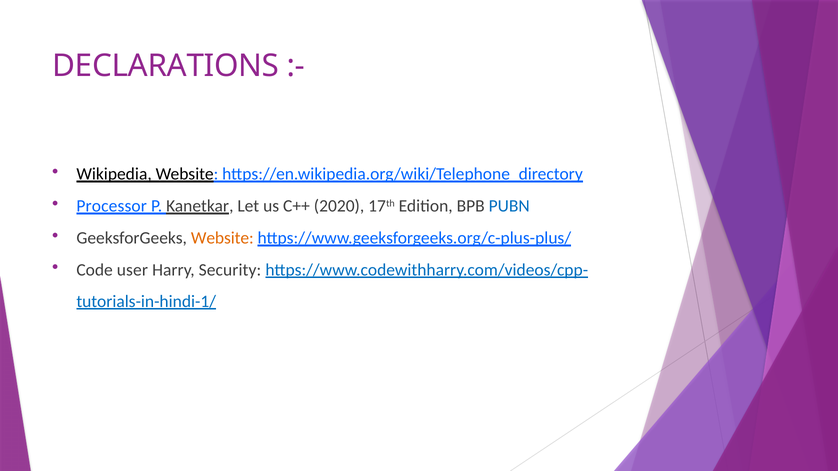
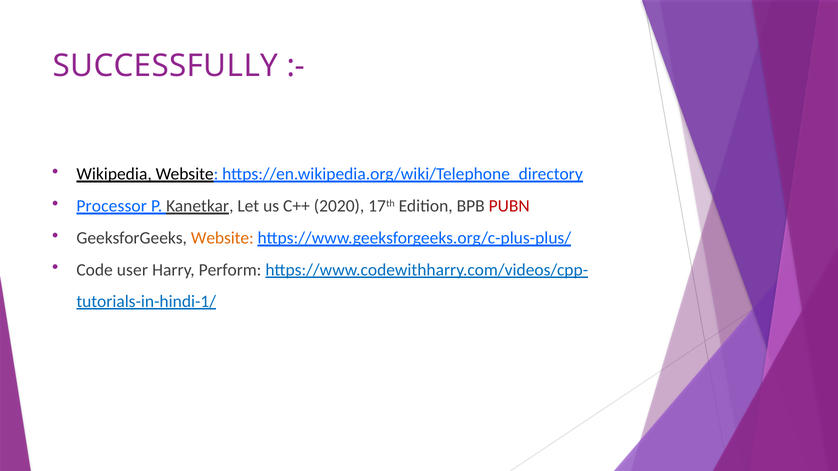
DECLARATIONS: DECLARATIONS -> SUCCESSFULLY
PUBN colour: blue -> red
Security: Security -> Perform
